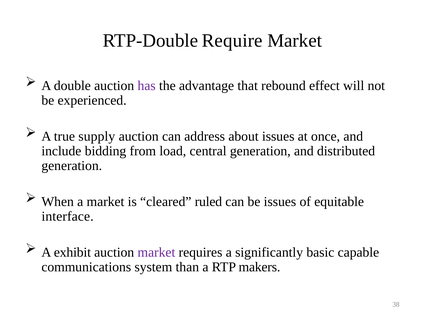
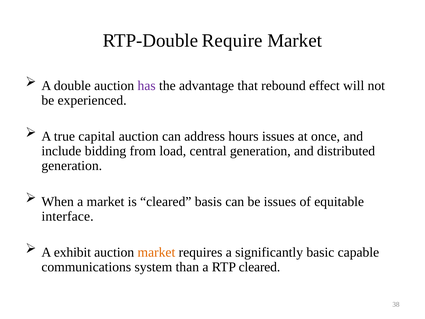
supply: supply -> capital
about: about -> hours
ruled: ruled -> basis
market at (156, 252) colour: purple -> orange
RTP makers: makers -> cleared
